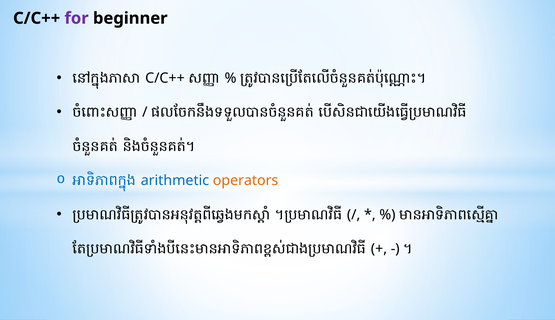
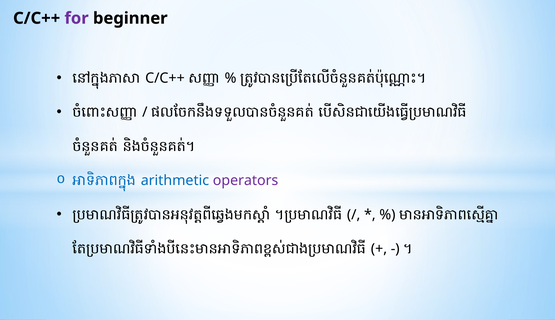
operators colour: orange -> purple
